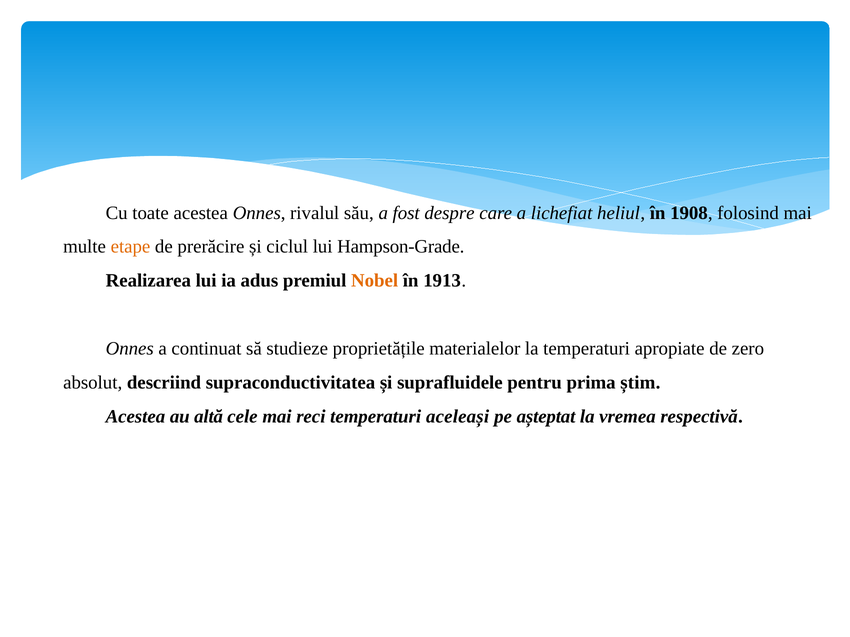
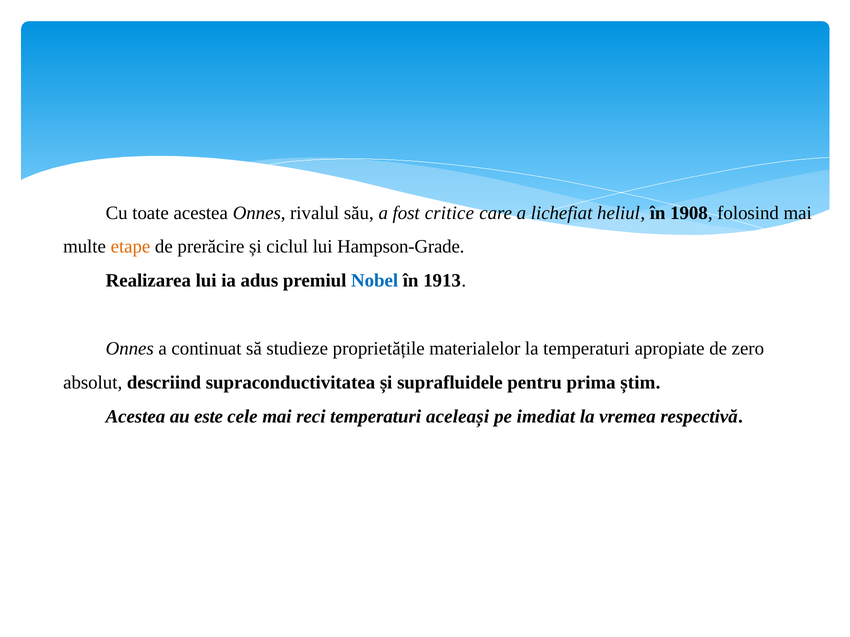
despre: despre -> critice
Nobel colour: orange -> blue
altă: altă -> este
așteptat: așteptat -> imediat
